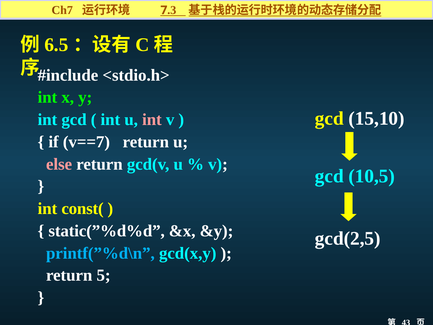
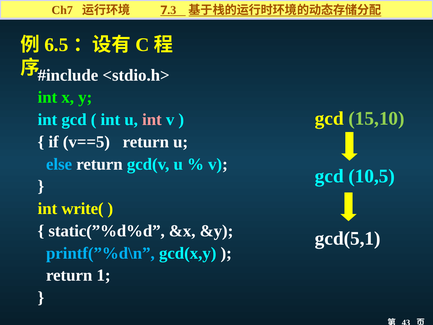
15,10 colour: white -> light green
v==7: v==7 -> v==5
else colour: pink -> light blue
const(: const( -> write(
gcd(2,5: gcd(2,5 -> gcd(5,1
5: 5 -> 1
